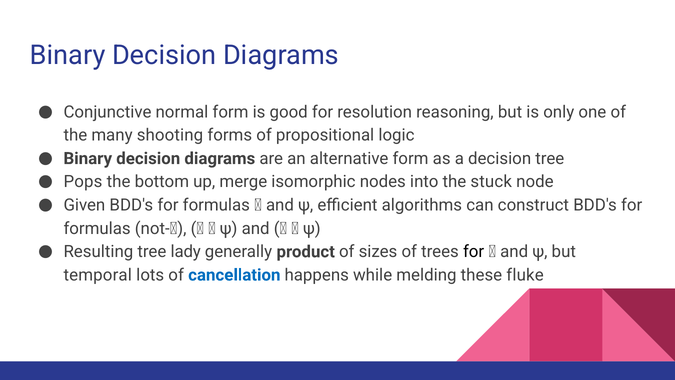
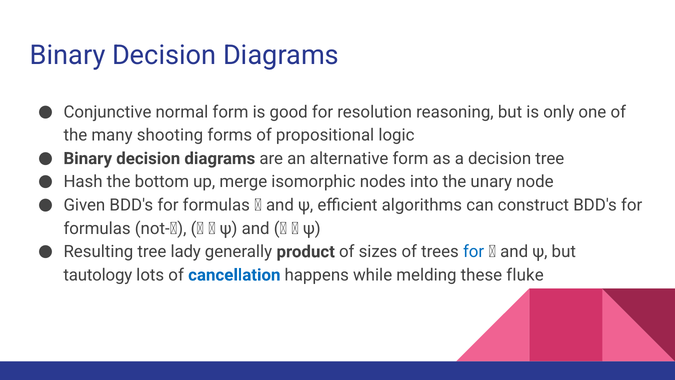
Pops: Pops -> Hash
stuck: stuck -> unary
for at (474, 252) colour: black -> blue
temporal: temporal -> tautology
